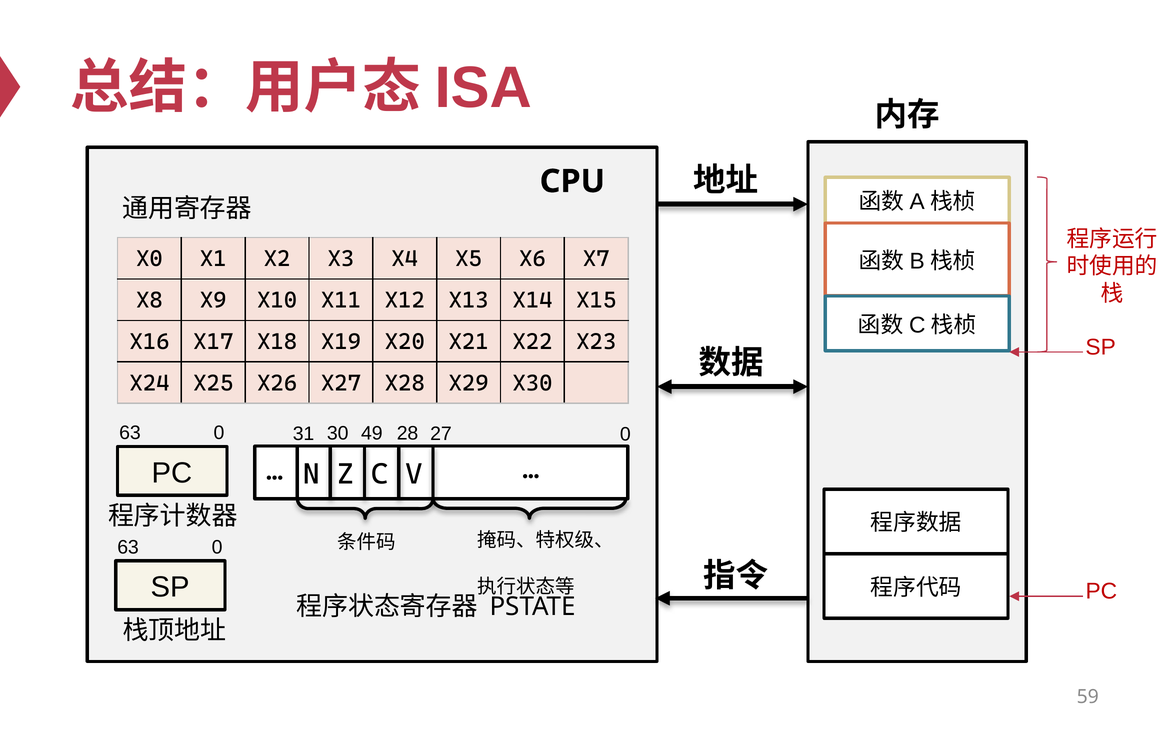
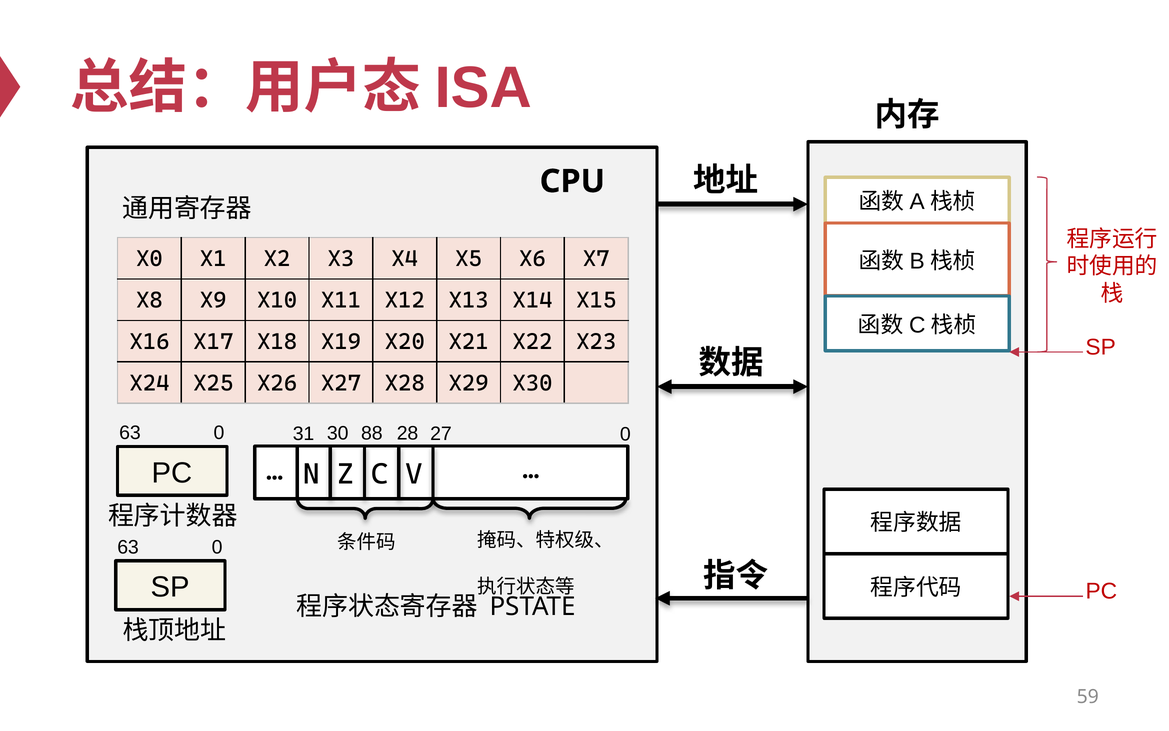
49: 49 -> 88
